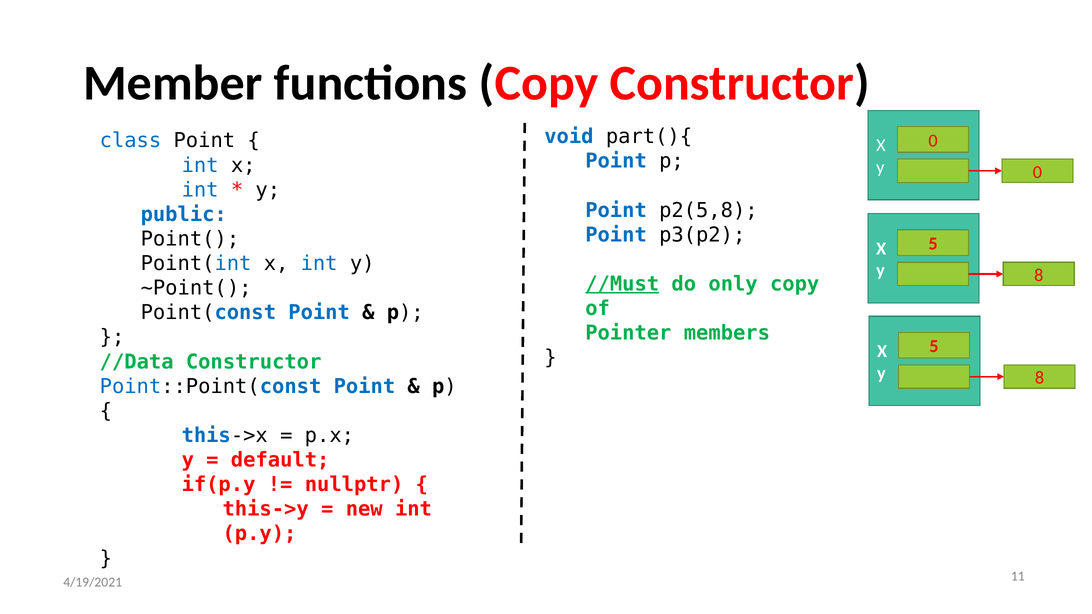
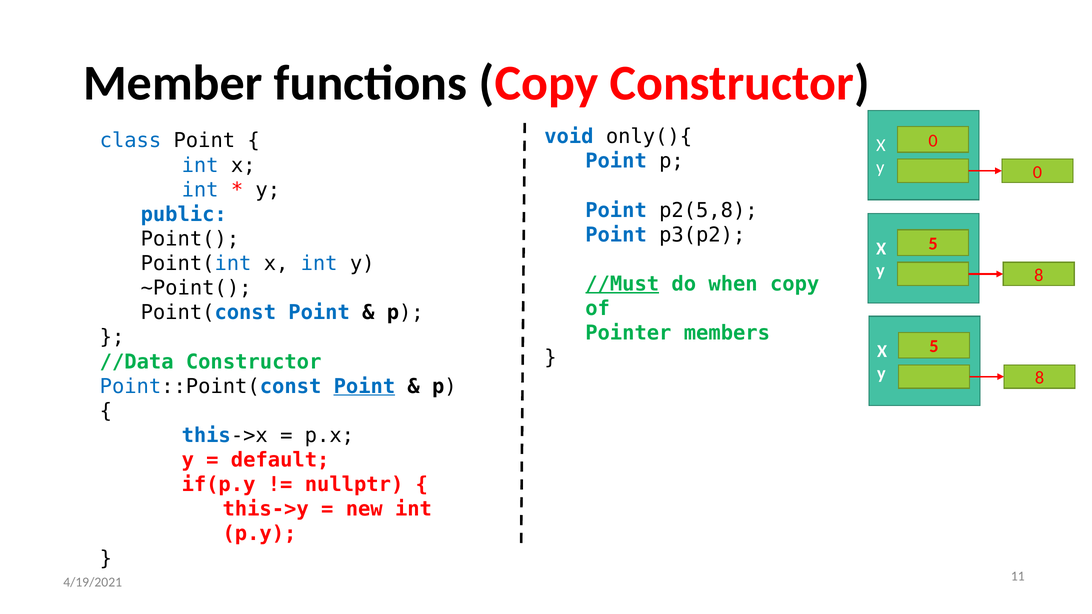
part(){: part(){ -> only(){
only: only -> when
Point at (364, 386) underline: none -> present
